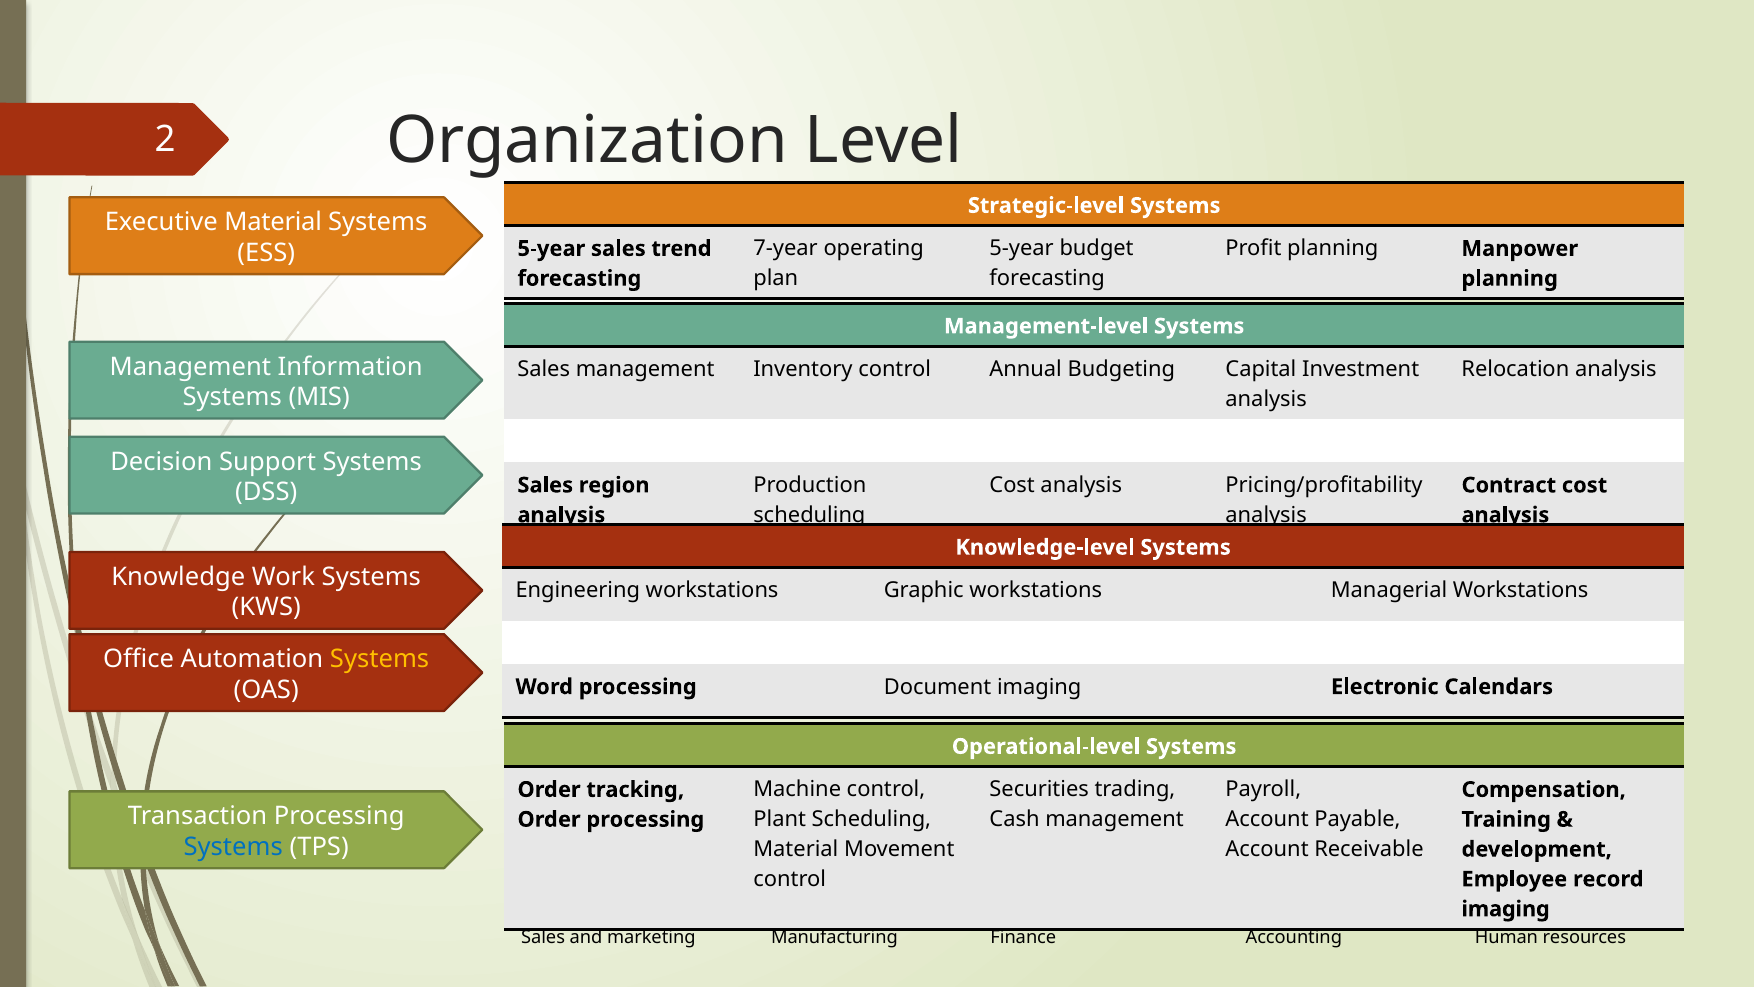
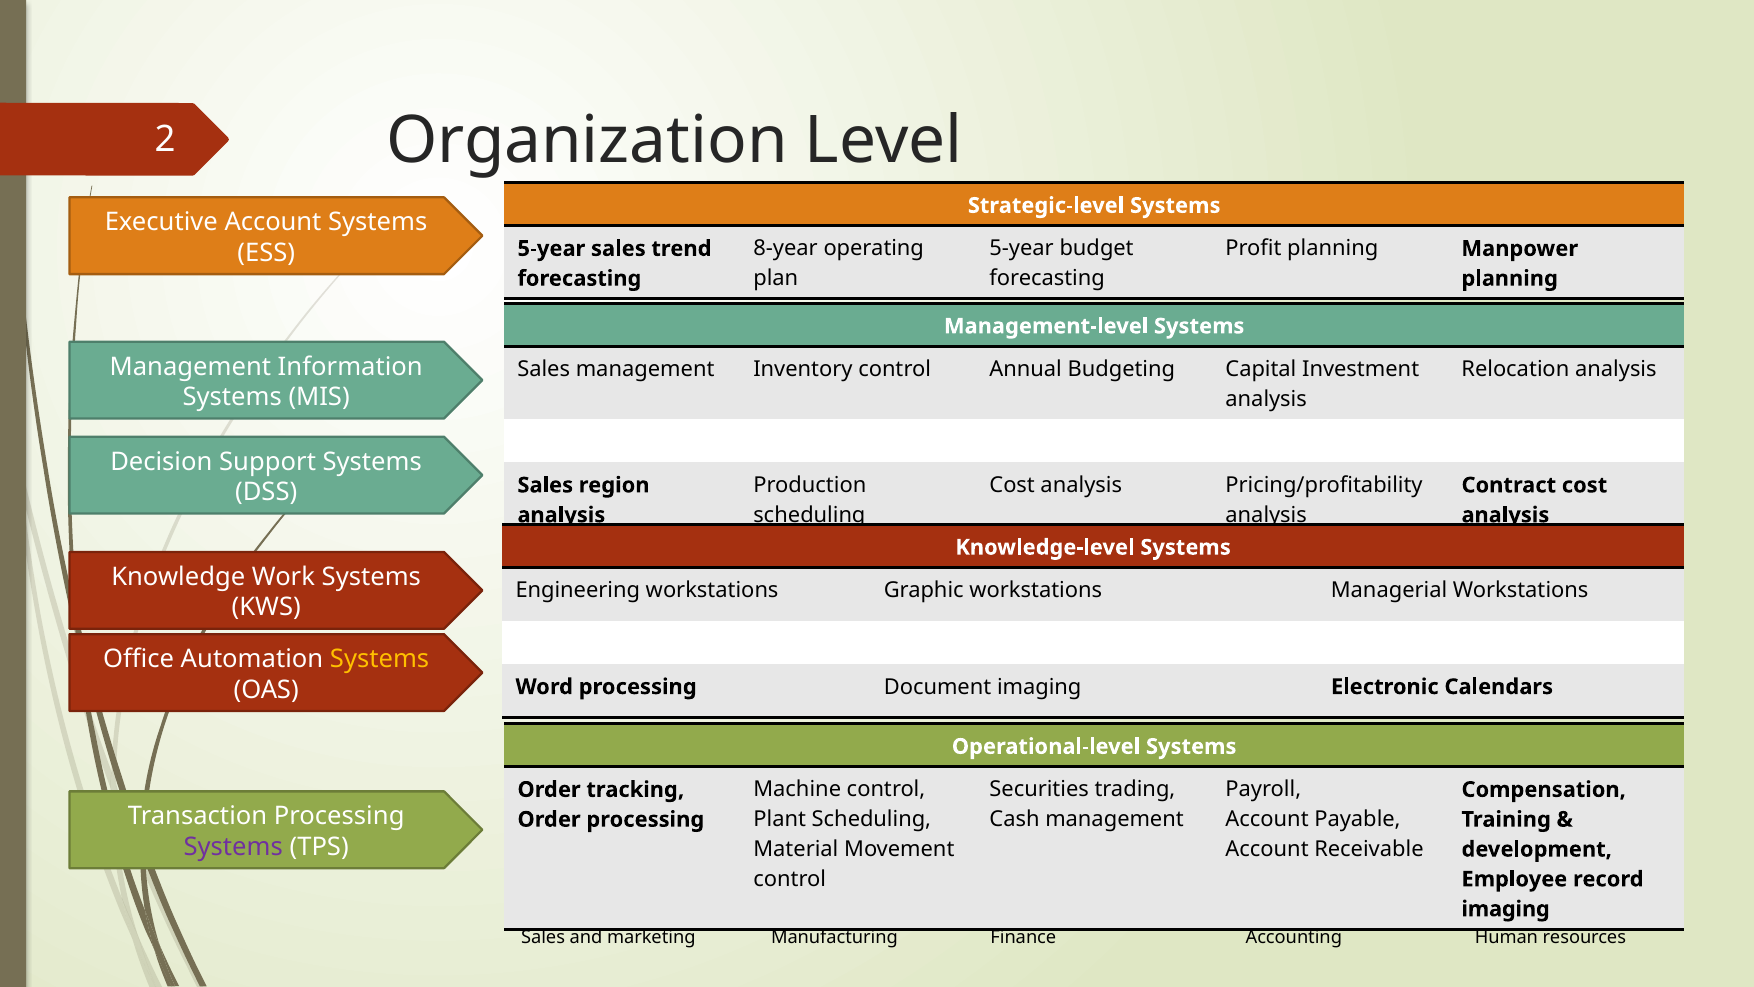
Executive Material: Material -> Account
7-year: 7-year -> 8-year
Systems at (233, 847) colour: blue -> purple
